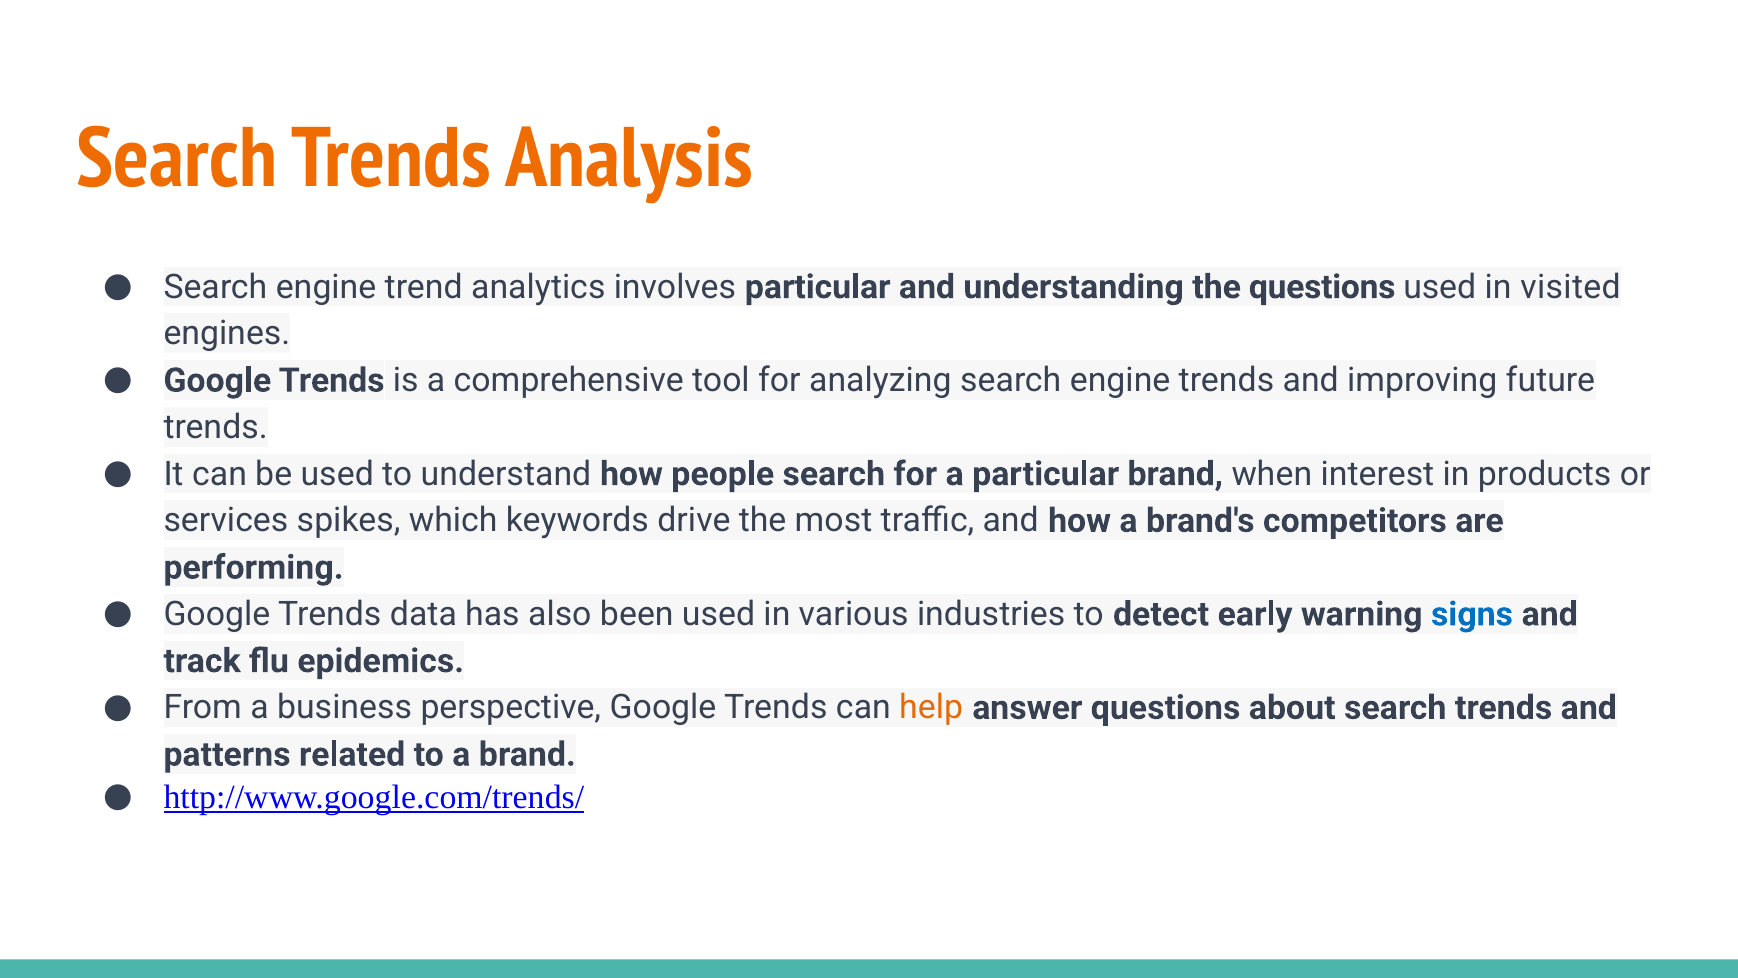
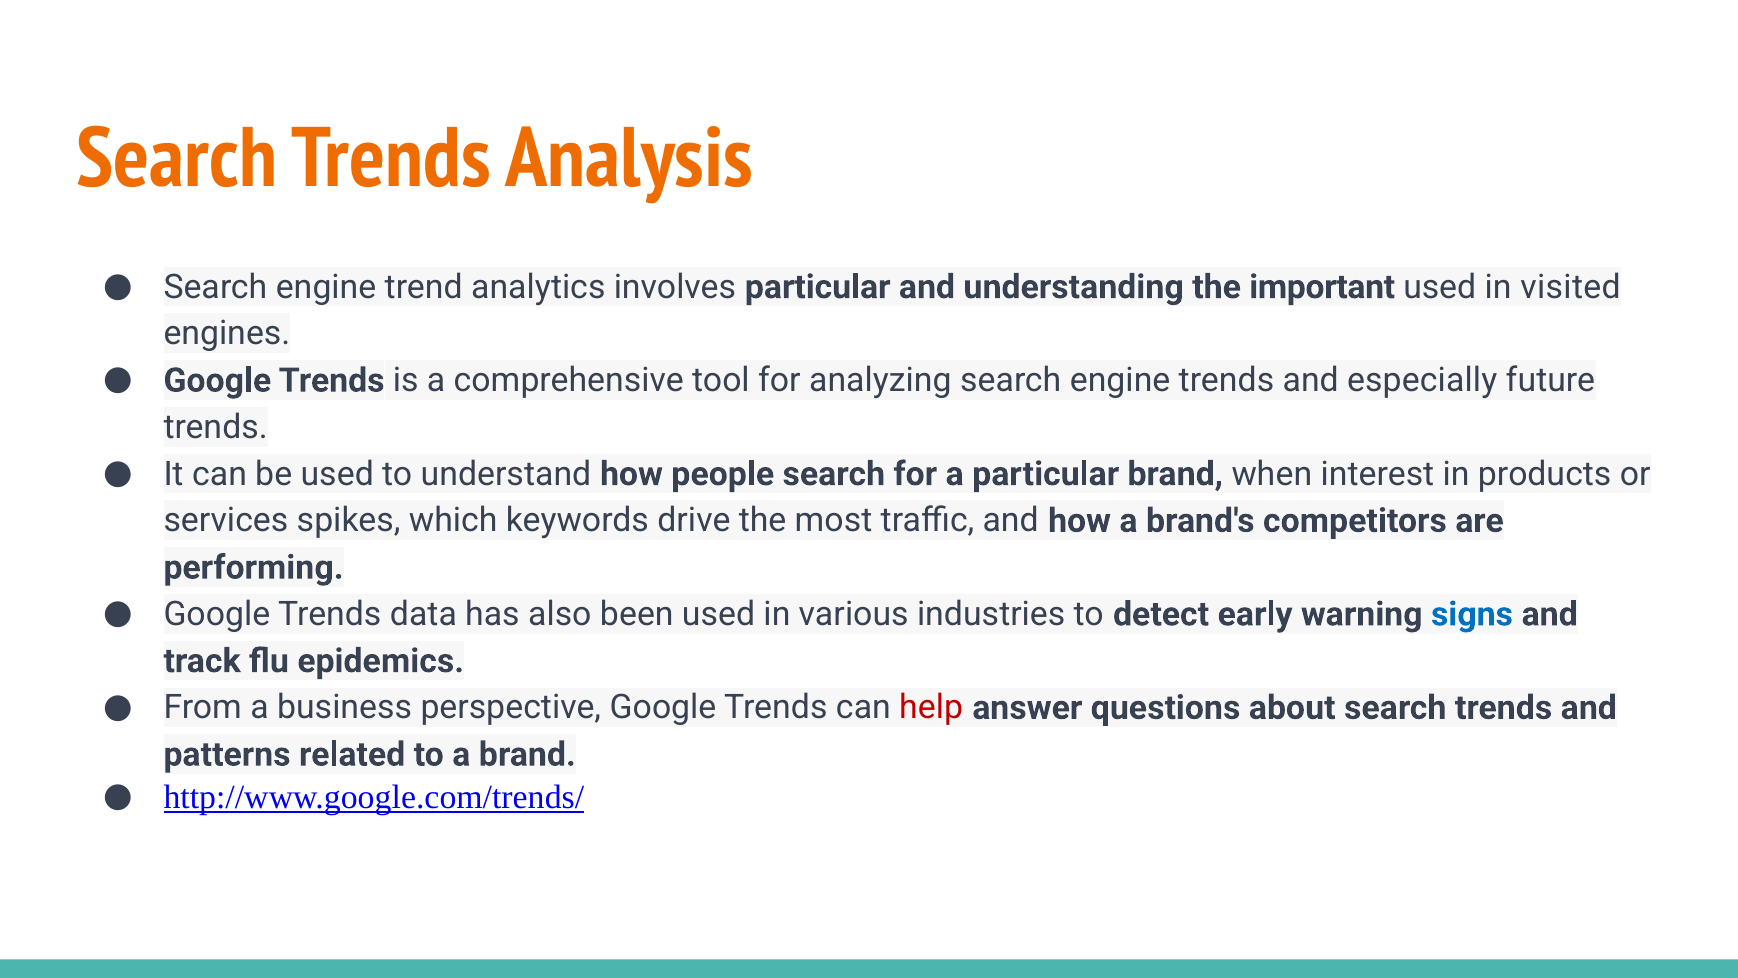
the questions: questions -> important
improving: improving -> especially
help colour: orange -> red
